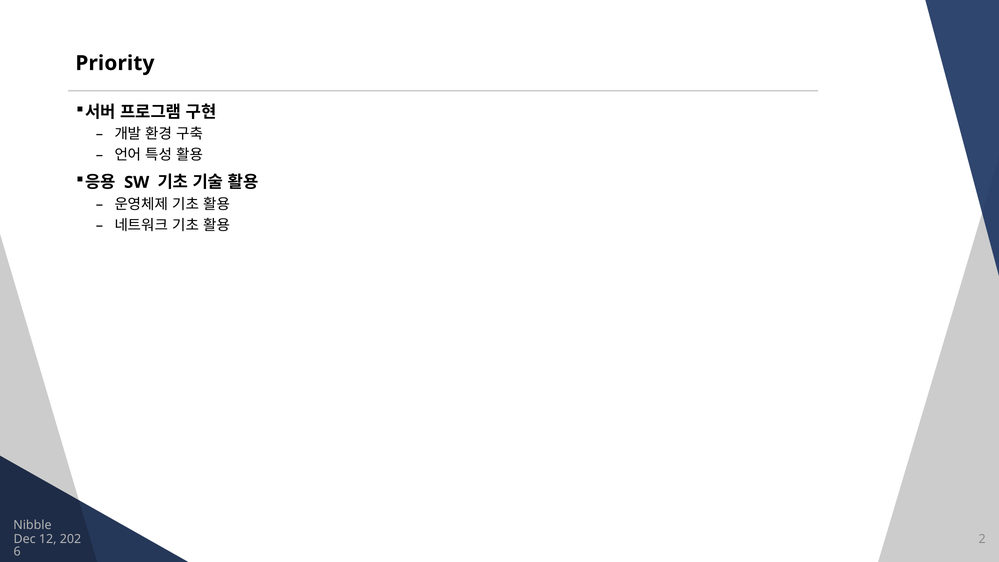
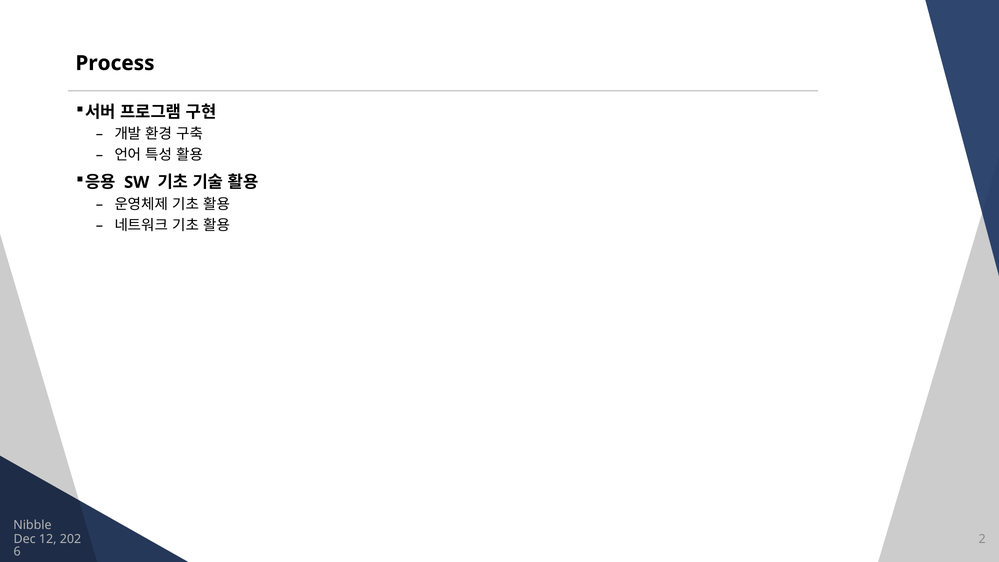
Priority: Priority -> Process
